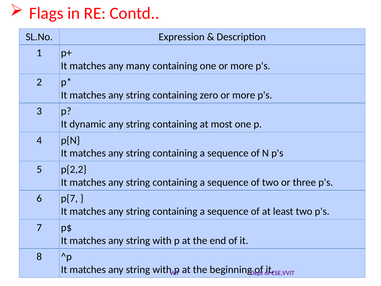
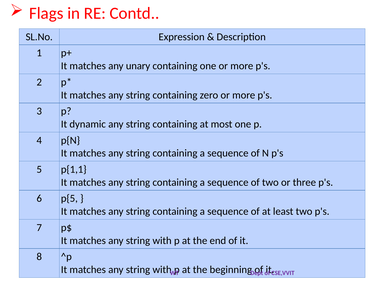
many: many -> unary
p{2,2: p{2,2 -> p{1,1
p{7: p{7 -> p{5
